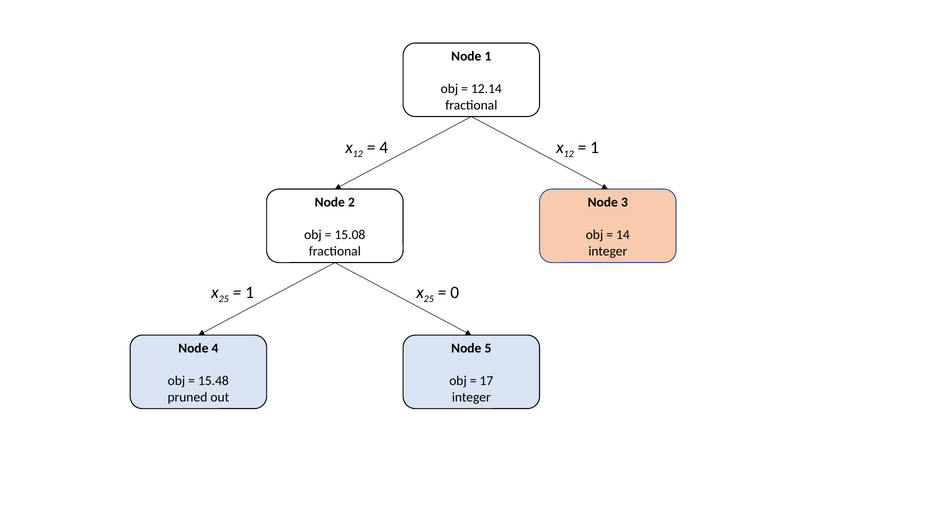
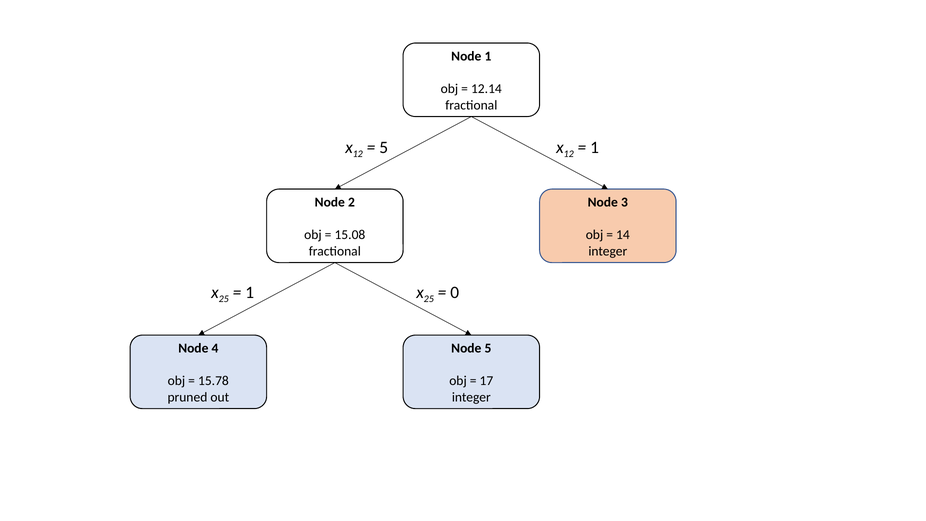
4 at (384, 147): 4 -> 5
15.48: 15.48 -> 15.78
